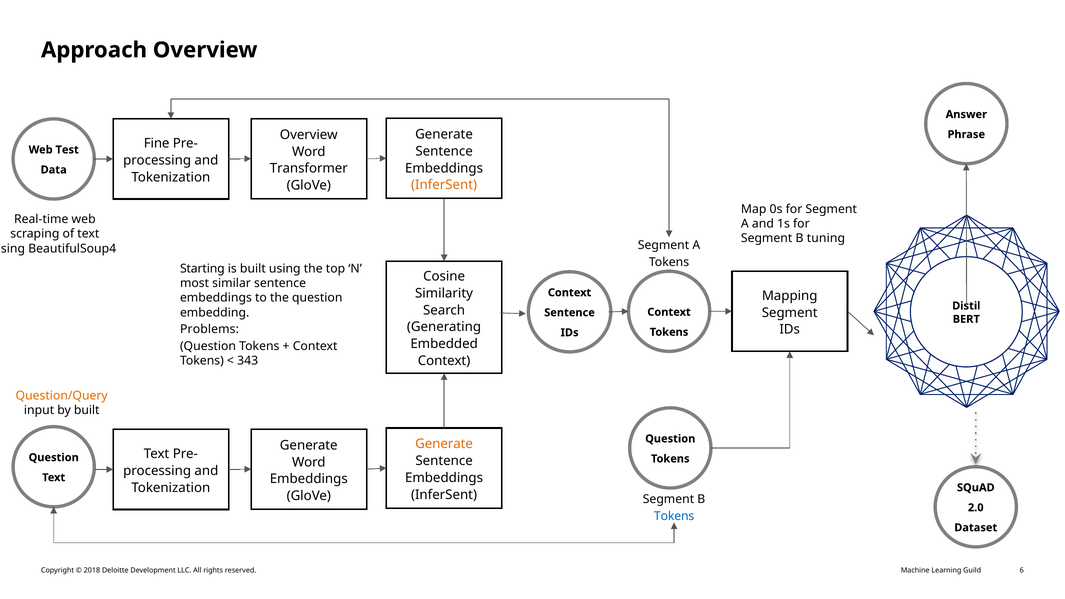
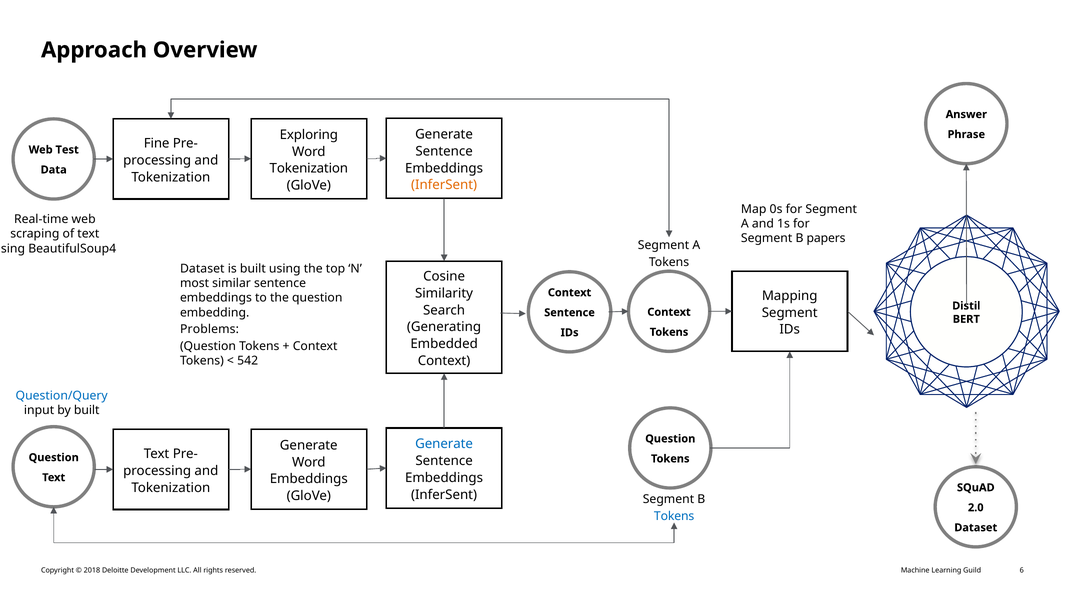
Overview at (309, 135): Overview -> Exploring
Transformer at (309, 169): Transformer -> Tokenization
tuning: tuning -> papers
Starting at (202, 269): Starting -> Dataset
343: 343 -> 542
Question/Query colour: orange -> blue
Generate at (444, 444) colour: orange -> blue
